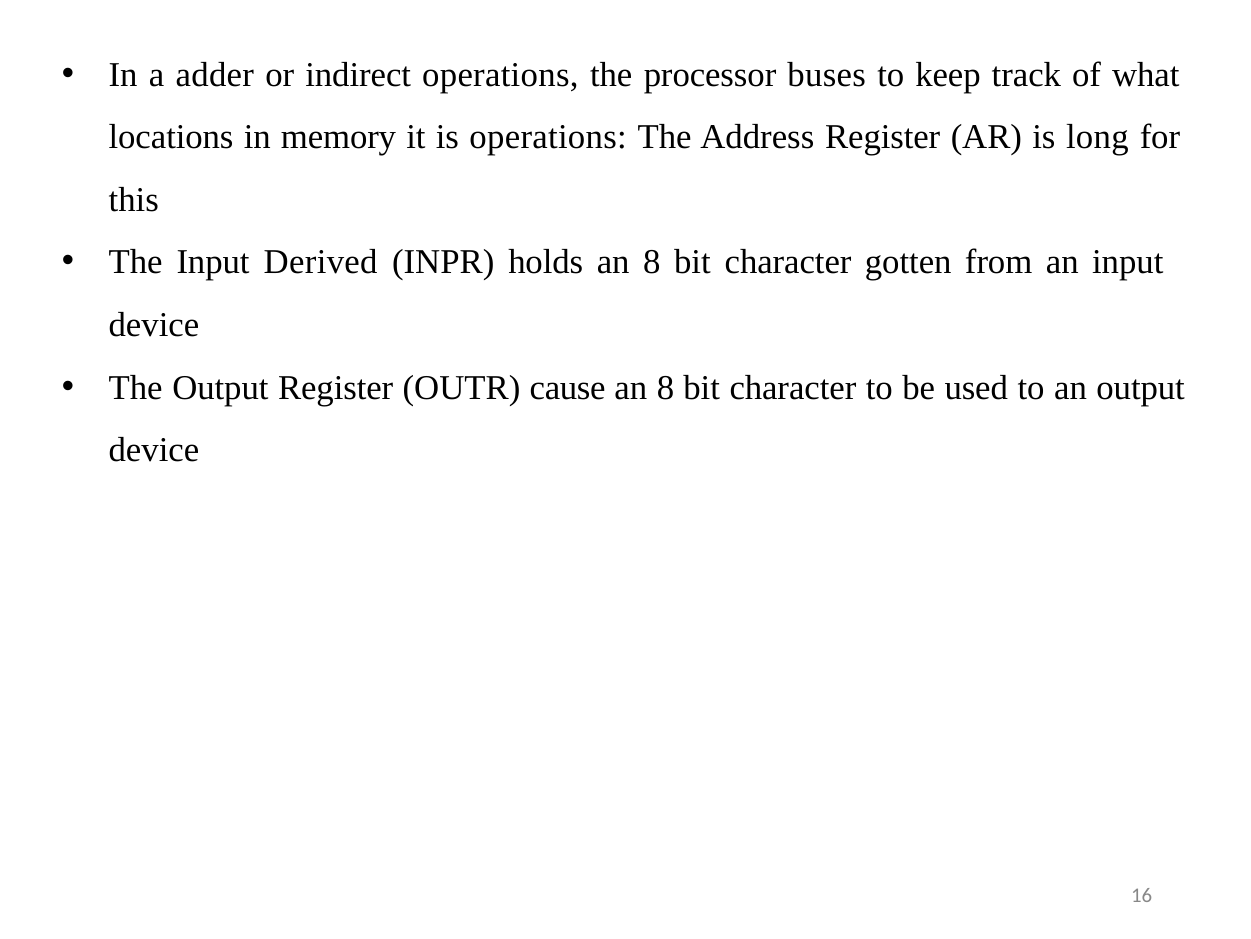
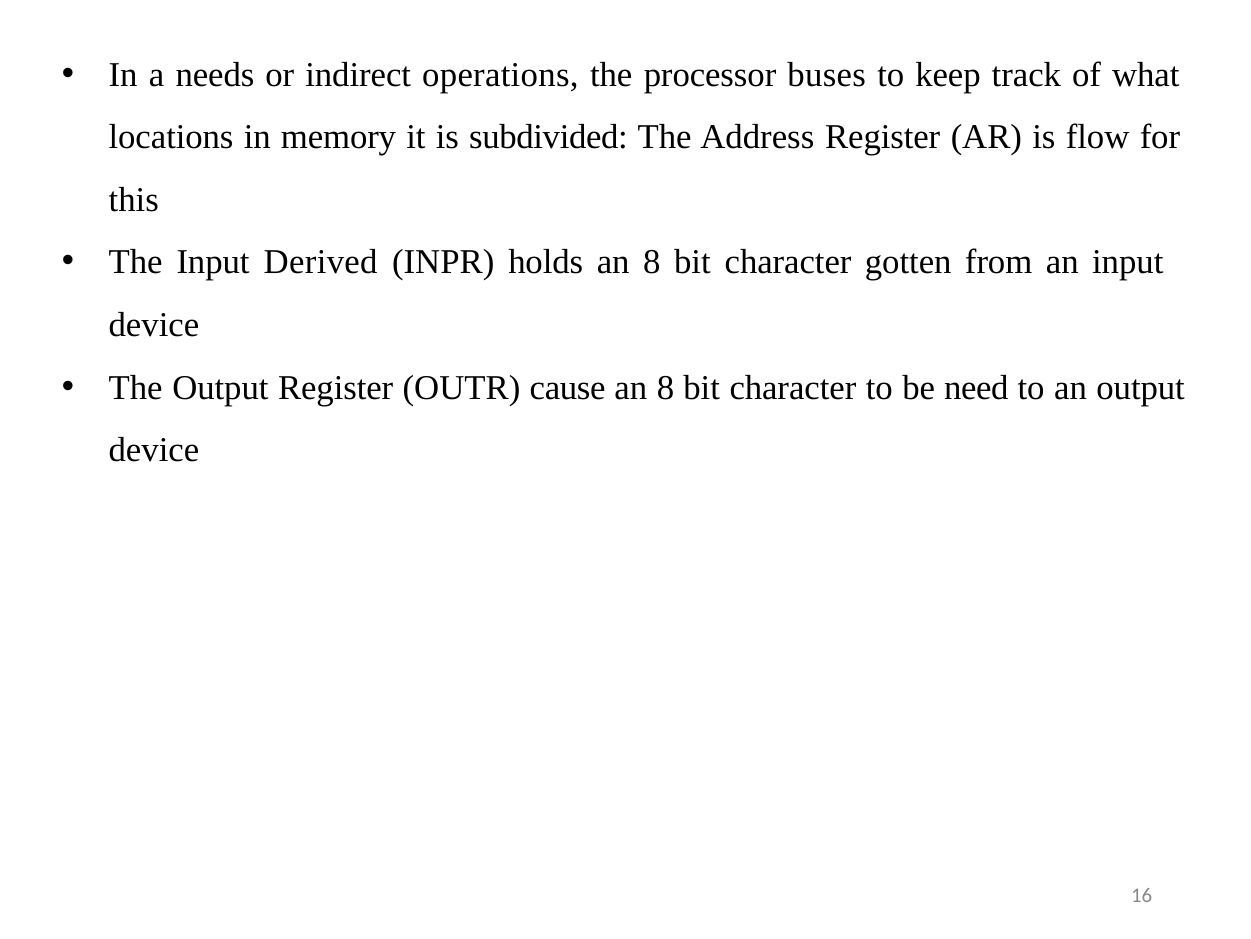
adder: adder -> needs
is operations: operations -> subdivided
long: long -> flow
used: used -> need
